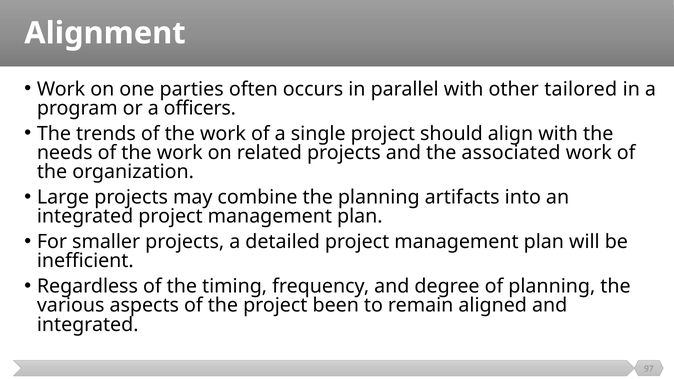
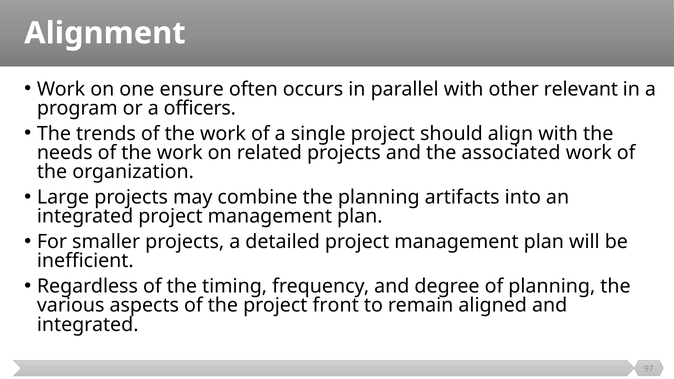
parties: parties -> ensure
tailored: tailored -> relevant
been: been -> front
